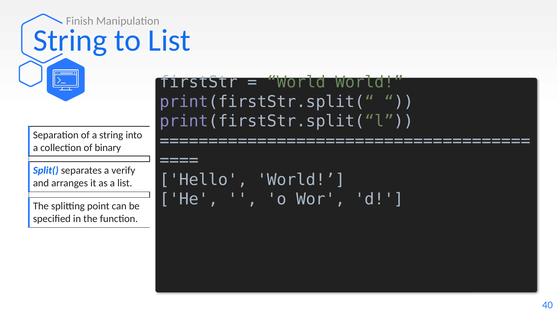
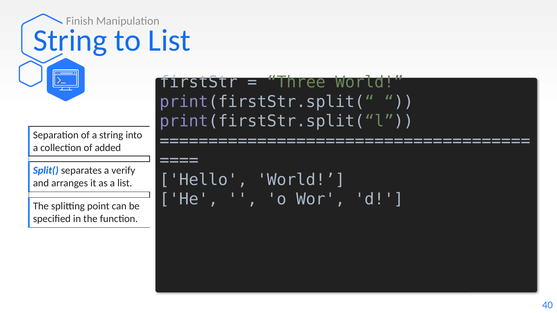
World at (296, 82): World -> Three
binary: binary -> added
